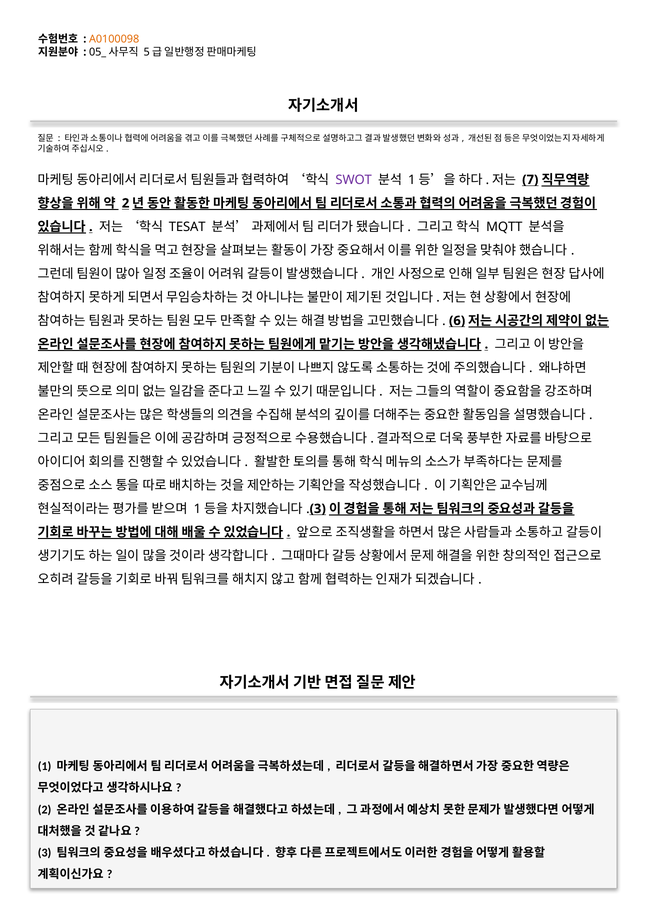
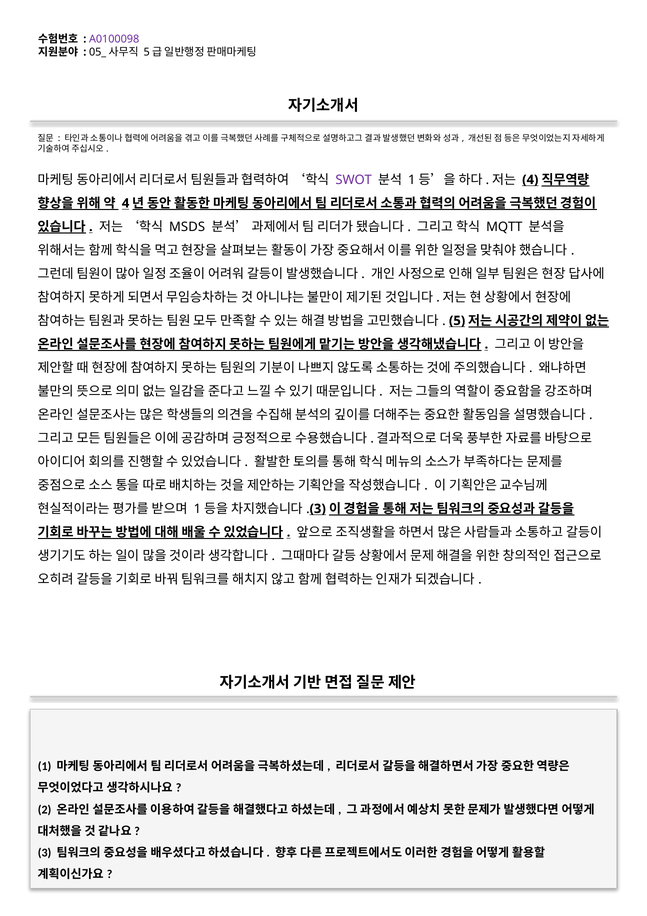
A0100098 colour: orange -> purple
7 at (530, 180): 7 -> 4
2 at (126, 203): 2 -> 4
TESAT: TESAT -> MSDS
6: 6 -> 5
